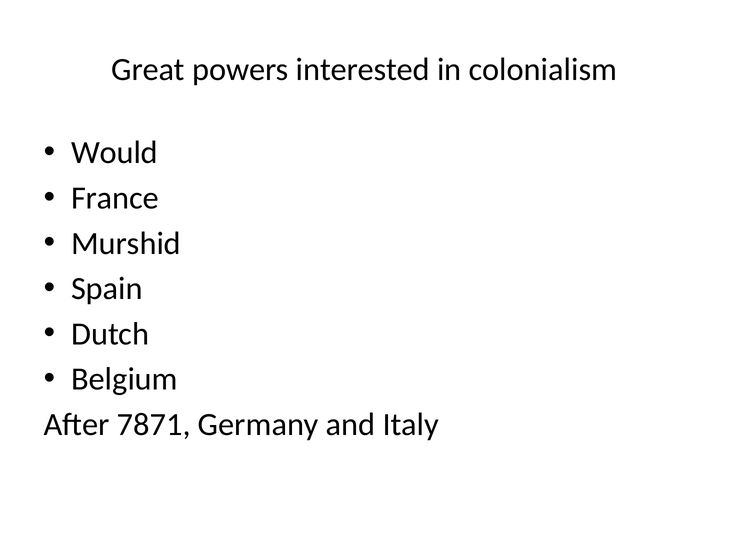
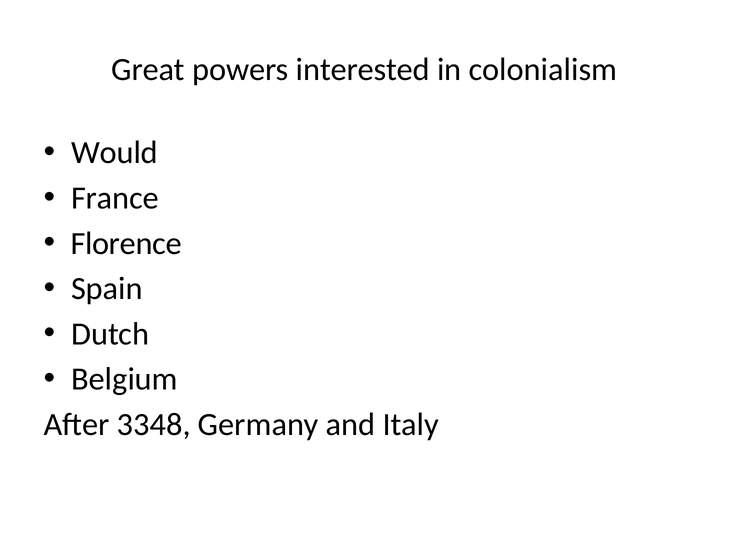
Murshid: Murshid -> Florence
7871: 7871 -> 3348
